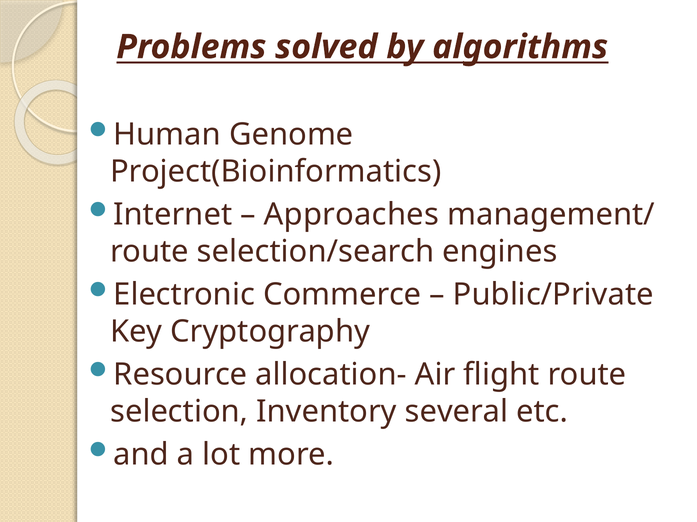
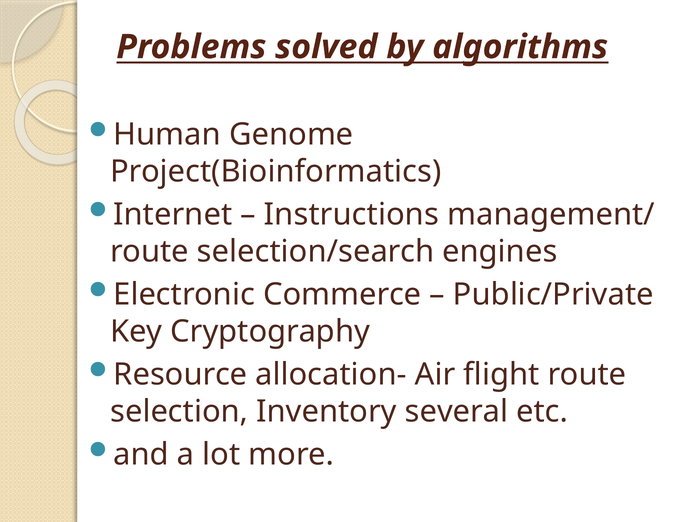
Approaches: Approaches -> Instructions
